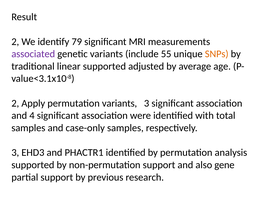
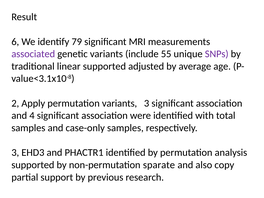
2 at (15, 42): 2 -> 6
SNPs colour: orange -> purple
non-permutation support: support -> sparate
gene: gene -> copy
